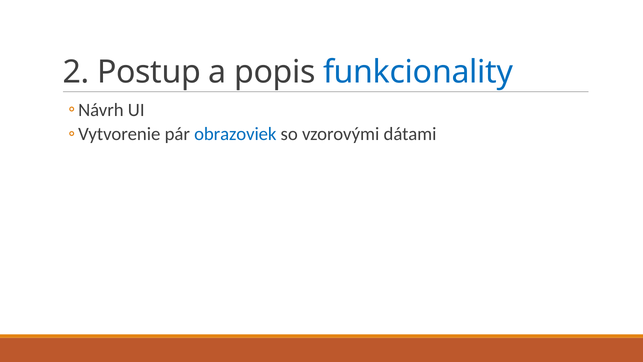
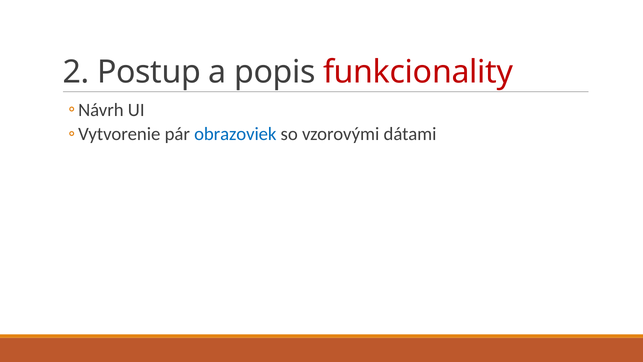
funkcionality colour: blue -> red
